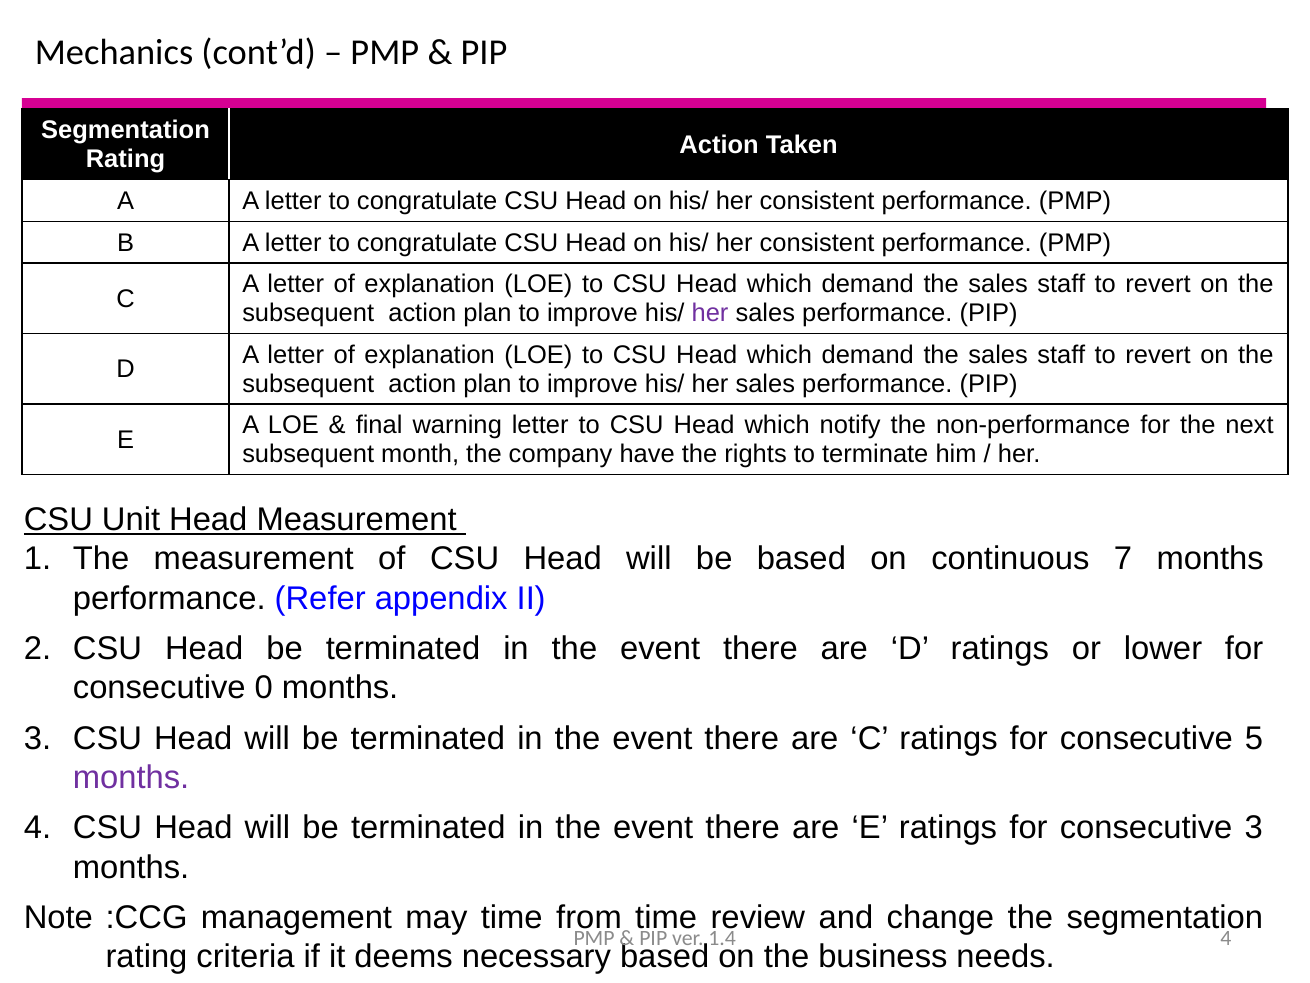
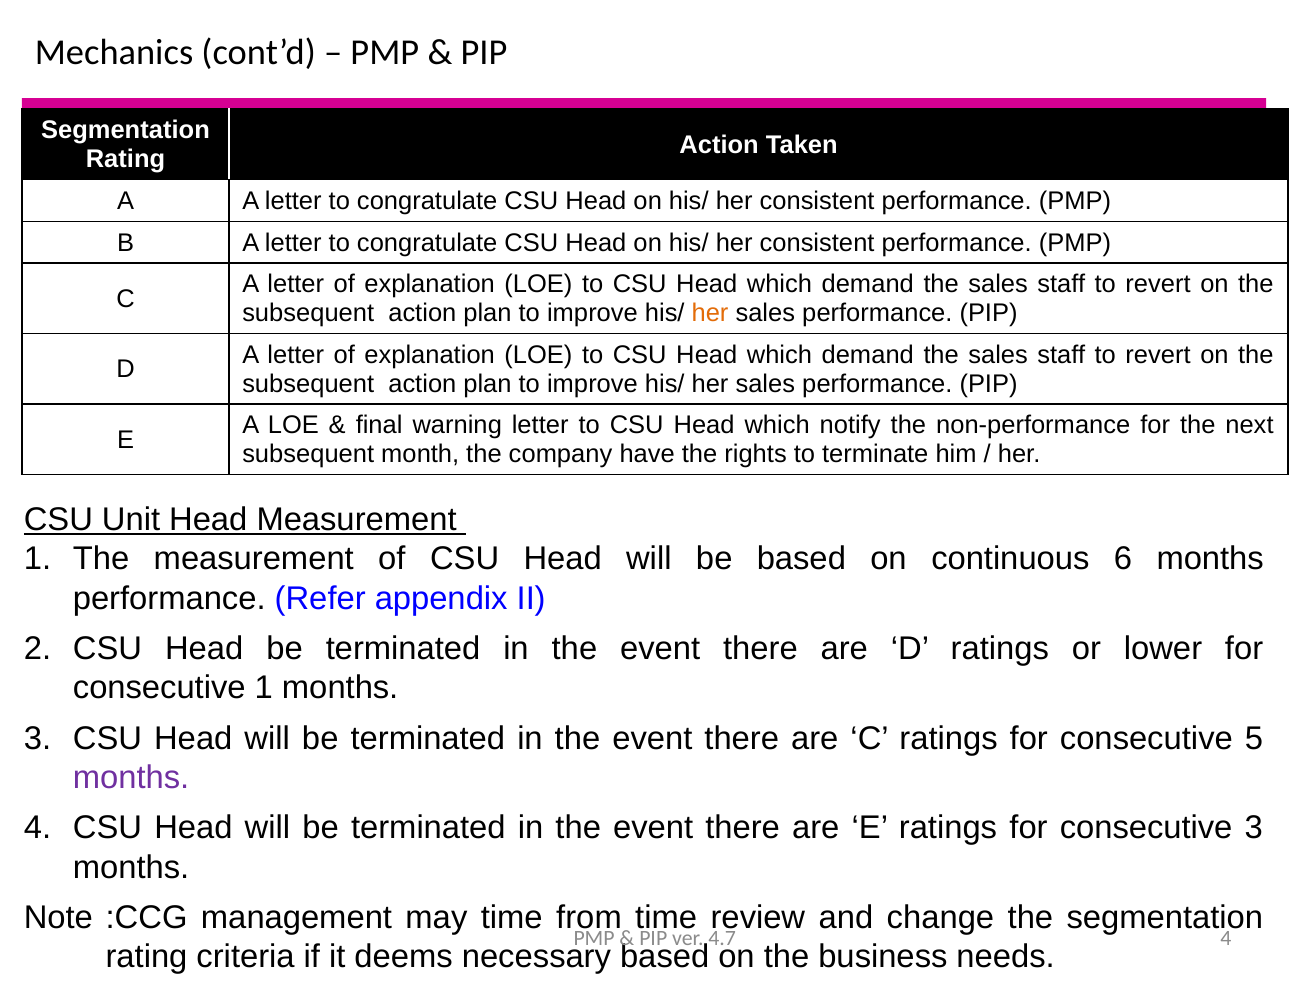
her at (710, 313) colour: purple -> orange
7: 7 -> 6
consecutive 0: 0 -> 1
1.4: 1.4 -> 4.7
